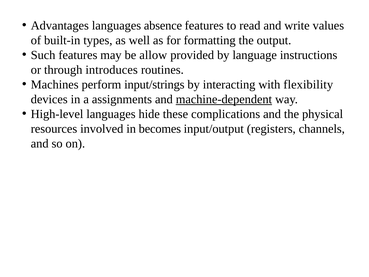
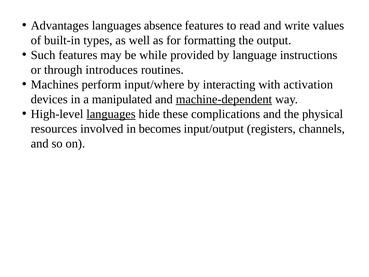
allow: allow -> while
input/strings: input/strings -> input/where
flexibility: flexibility -> activation
assignments: assignments -> manipulated
languages at (111, 114) underline: none -> present
